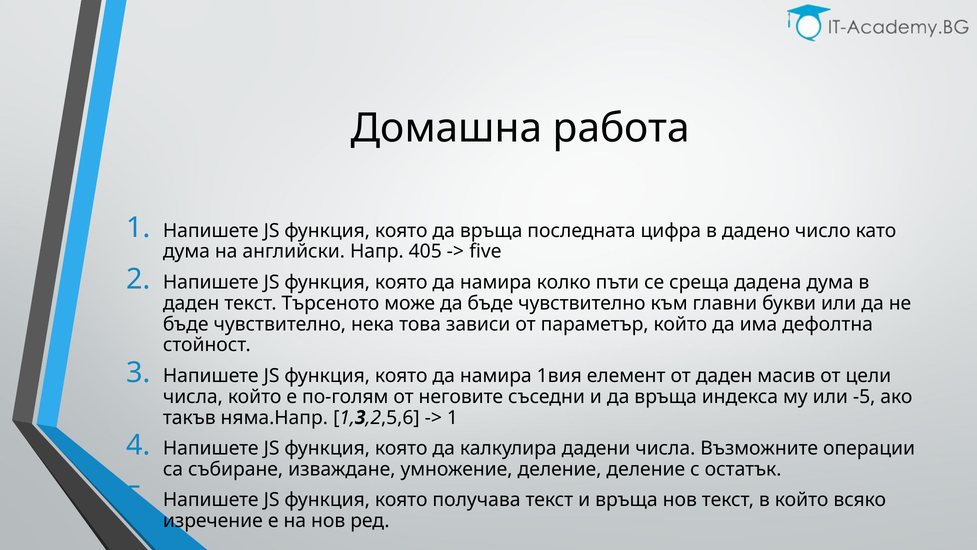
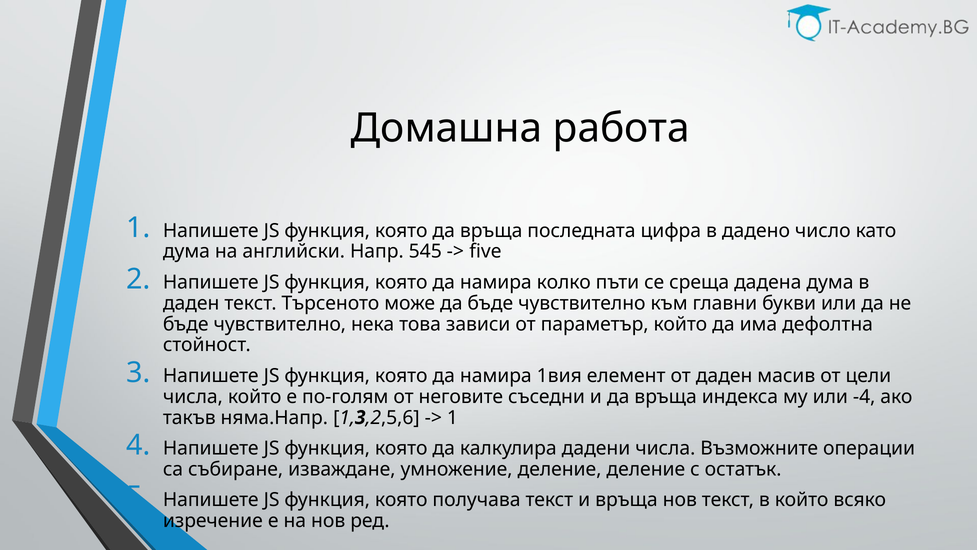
405: 405 -> 545
-5: -5 -> -4
